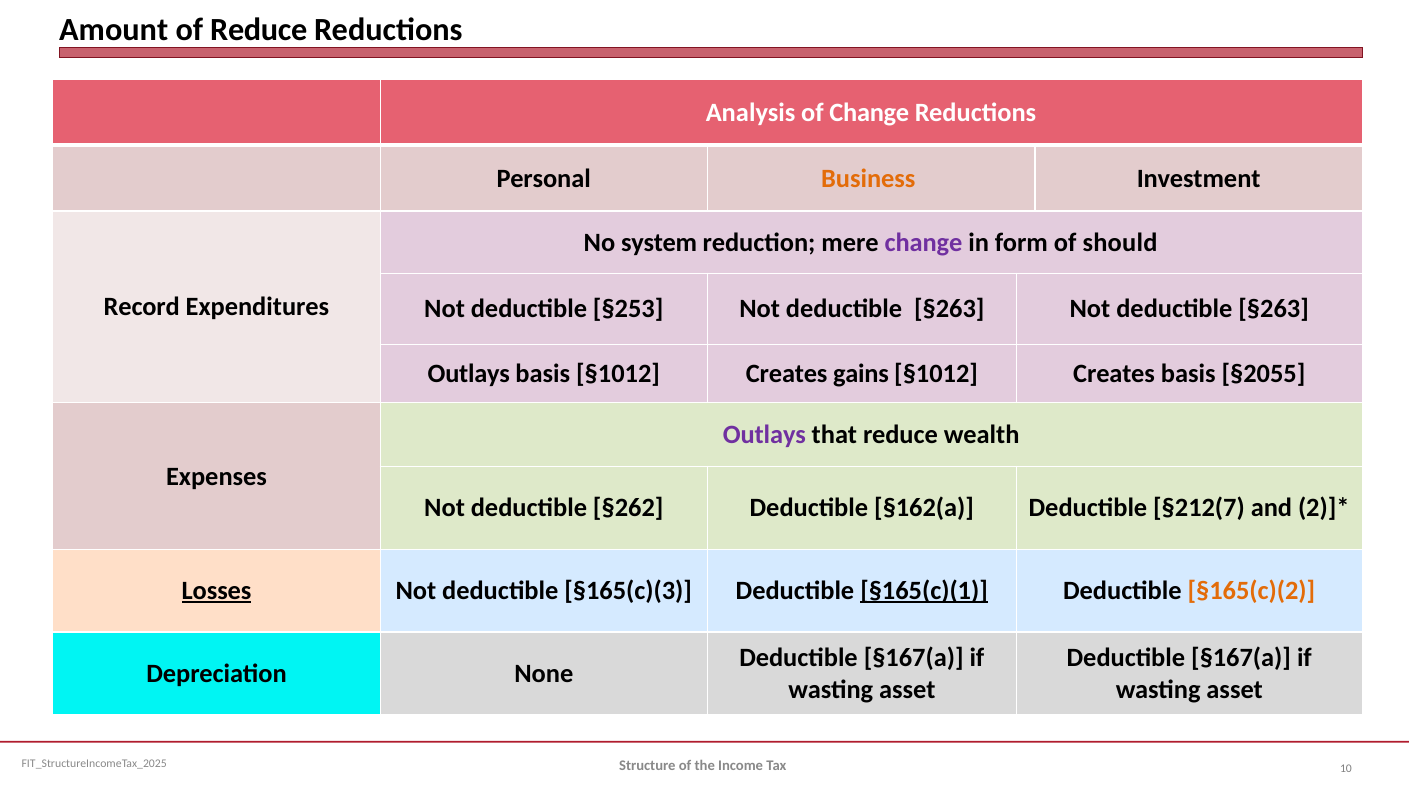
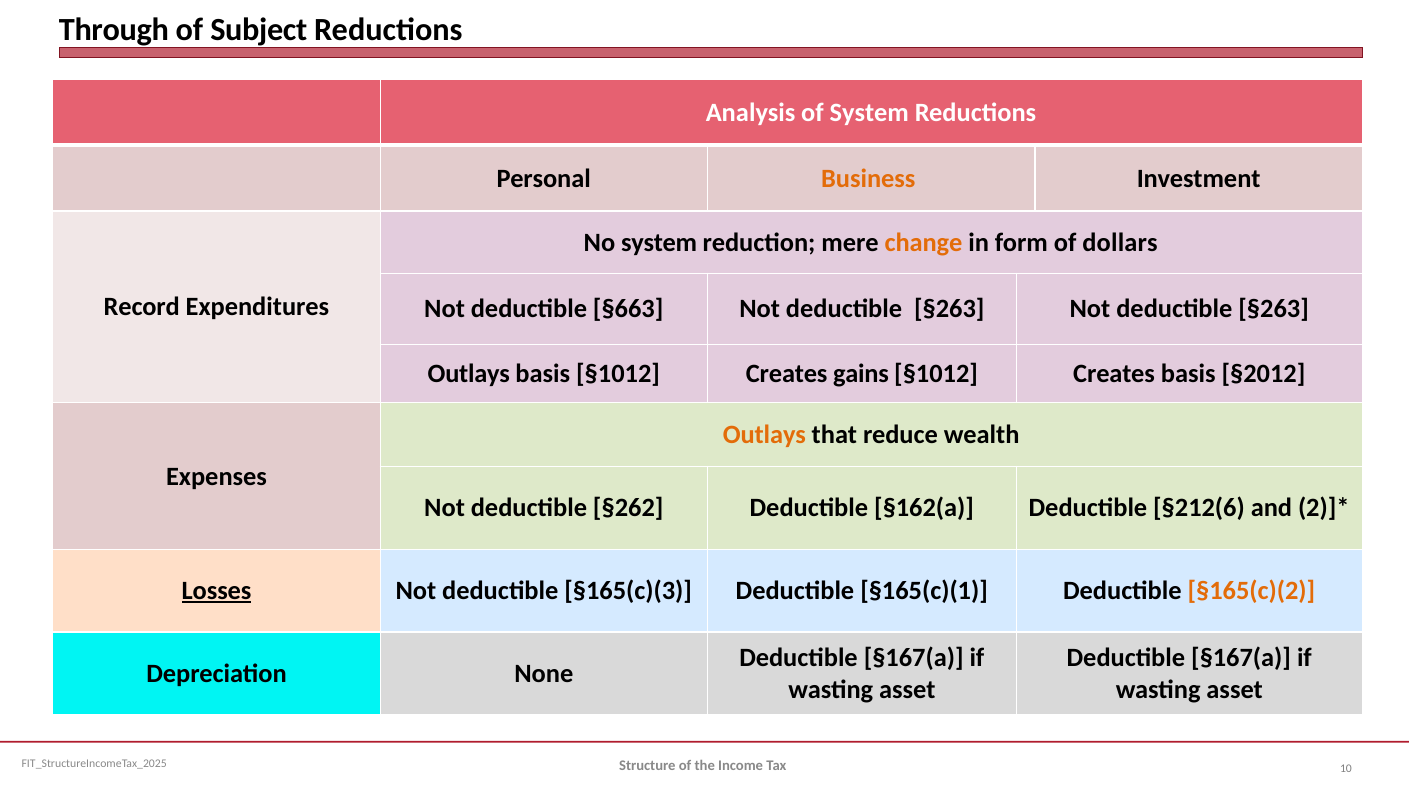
Amount: Amount -> Through
of Reduce: Reduce -> Subject
of Change: Change -> System
change at (923, 243) colour: purple -> orange
should: should -> dollars
§253: §253 -> §663
§2055: §2055 -> §2012
Outlays at (764, 435) colour: purple -> orange
§212(7: §212(7 -> §212(6
§165(c)(1 underline: present -> none
